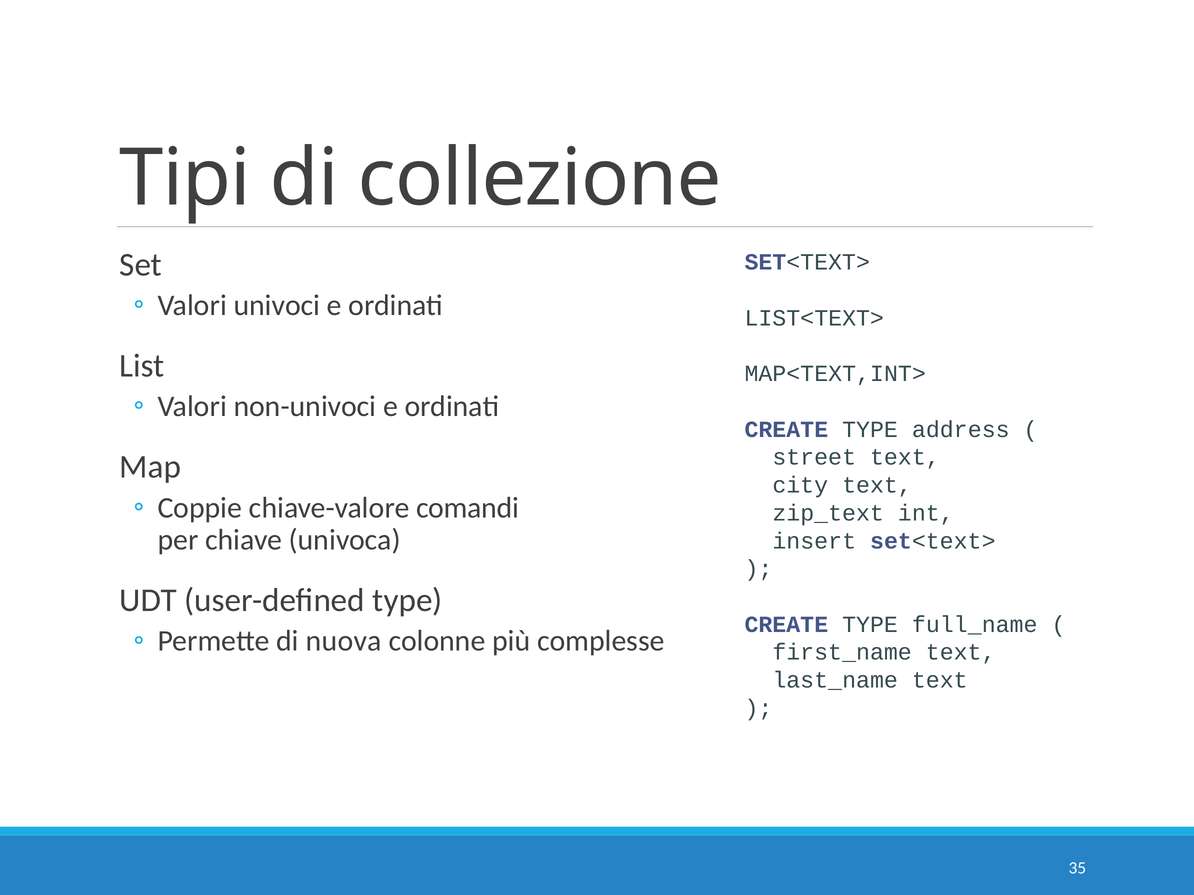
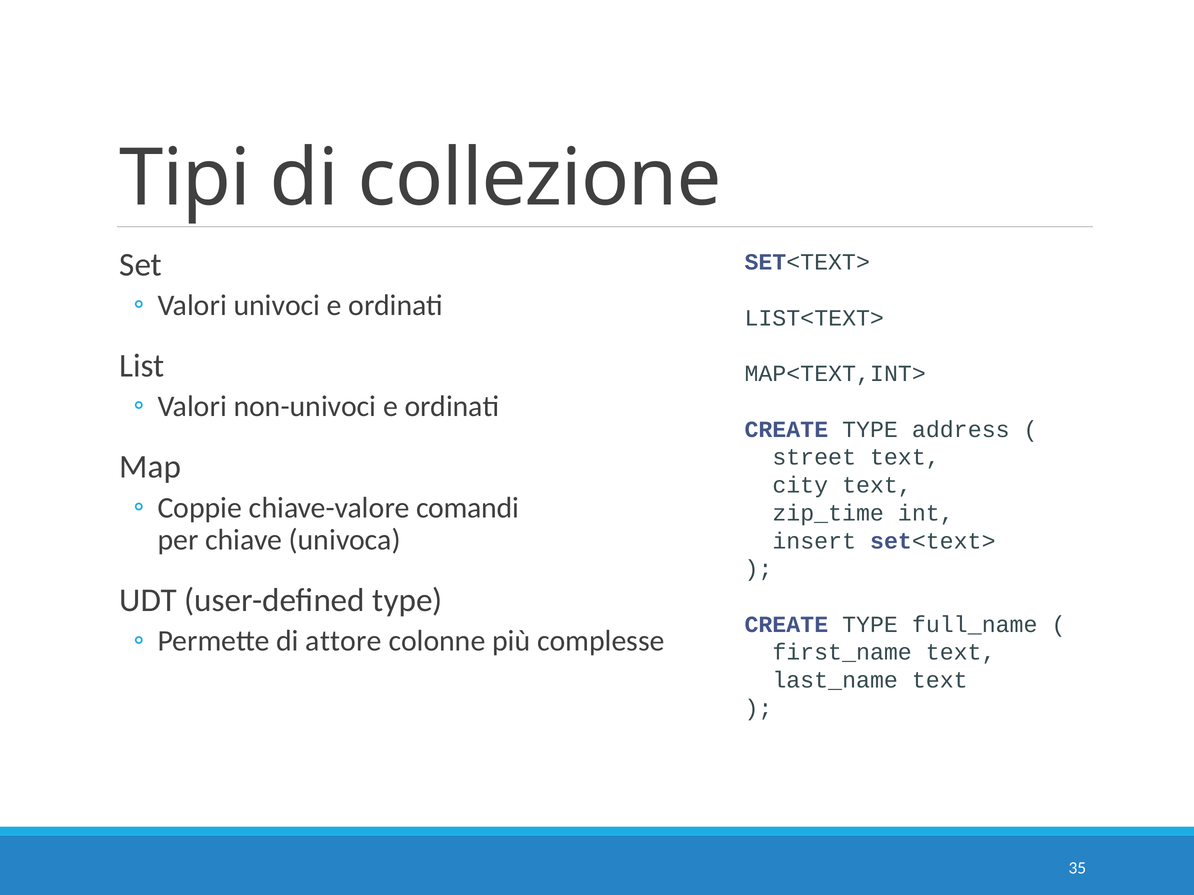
zip_text: zip_text -> zip_time
nuova: nuova -> attore
